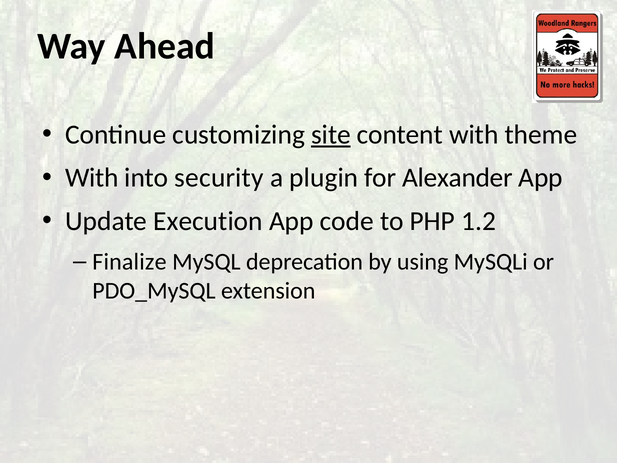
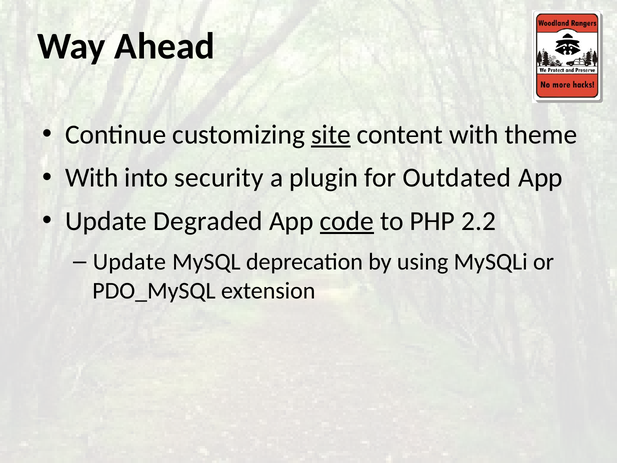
Alexander: Alexander -> Outdated
Execution: Execution -> Degraded
code underline: none -> present
1.2: 1.2 -> 2.2
Finalize at (129, 262): Finalize -> Update
